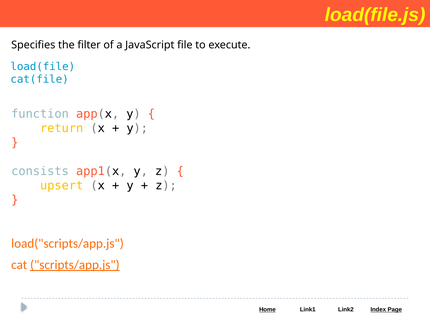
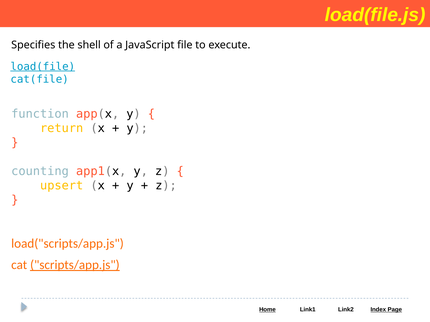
filter: filter -> shell
load(file underline: none -> present
consists: consists -> counting
